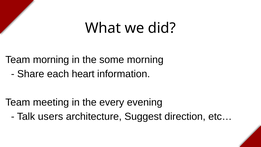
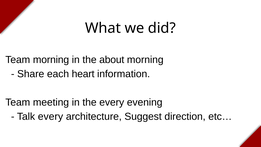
some: some -> about
Talk users: users -> every
